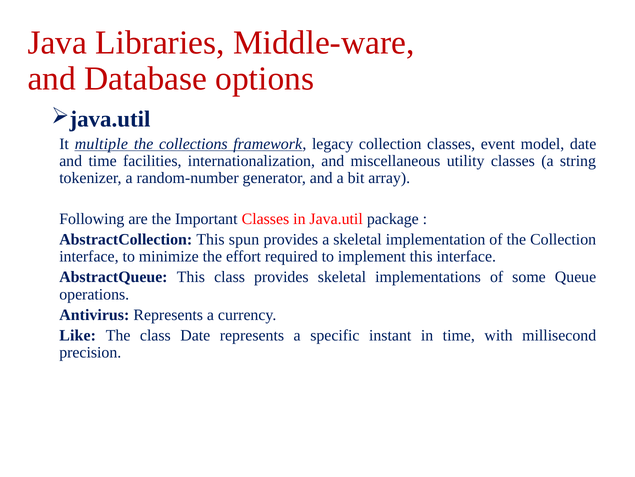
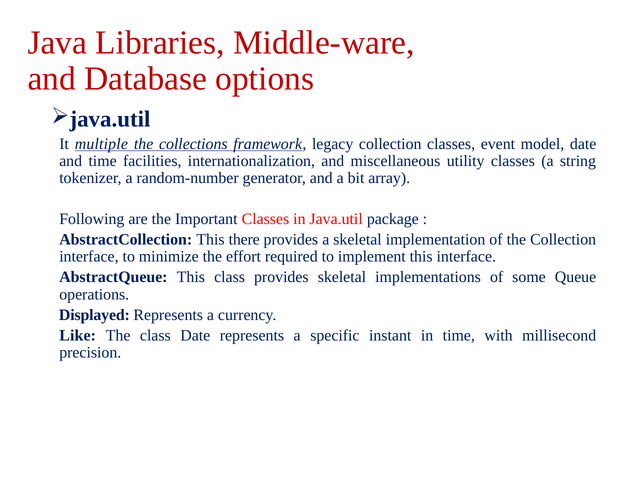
spun: spun -> there
Antivirus: Antivirus -> Displayed
